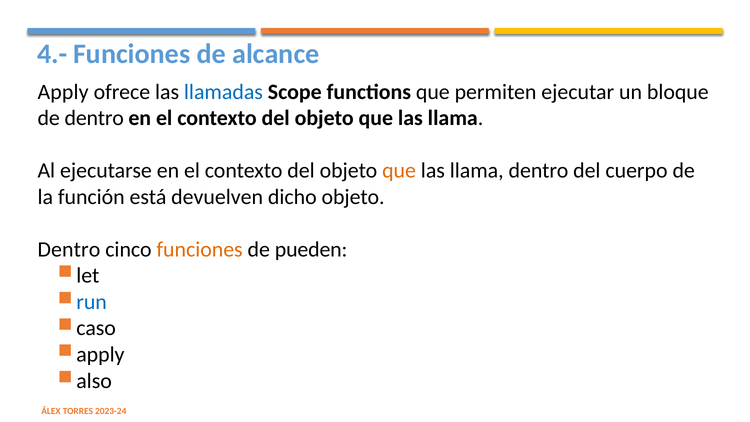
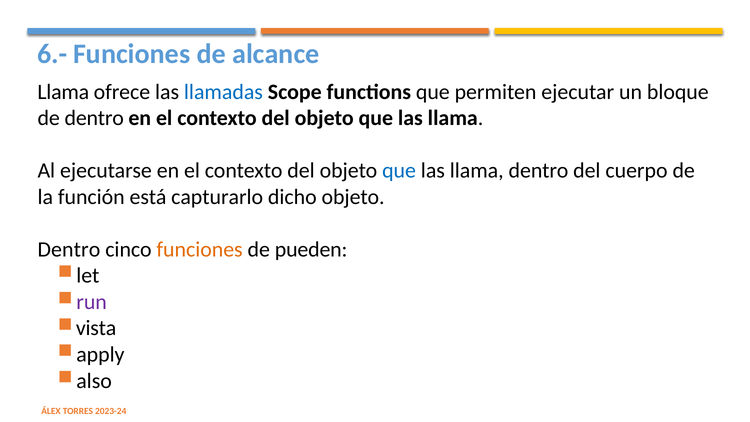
4.-: 4.- -> 6.-
Apply at (63, 92): Apply -> Llama
que at (399, 171) colour: orange -> blue
devuelven: devuelven -> capturarlo
run colour: blue -> purple
caso: caso -> vista
